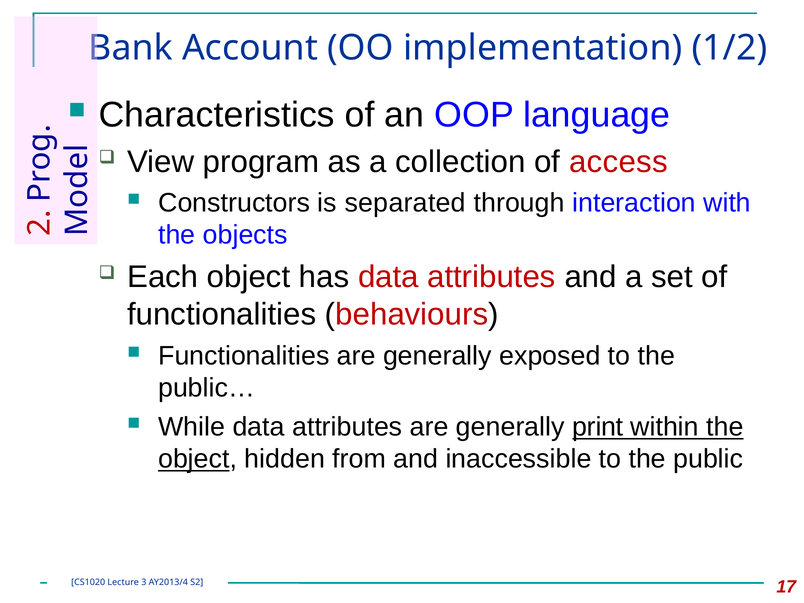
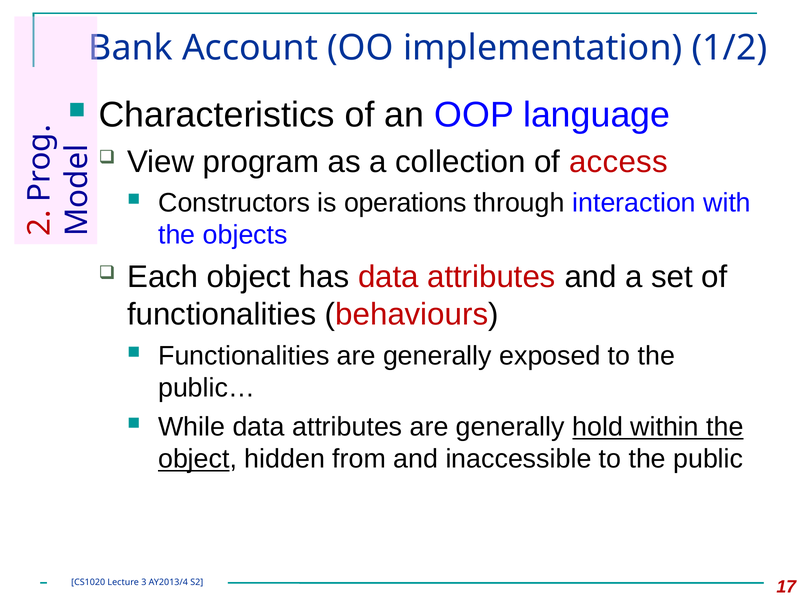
separated: separated -> operations
print: print -> hold
